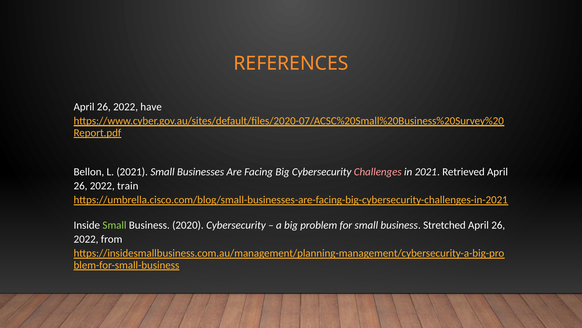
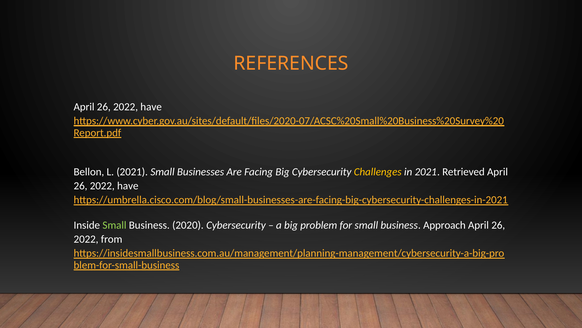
Challenges colour: pink -> yellow
train at (128, 186): train -> have
Stretched: Stretched -> Approach
